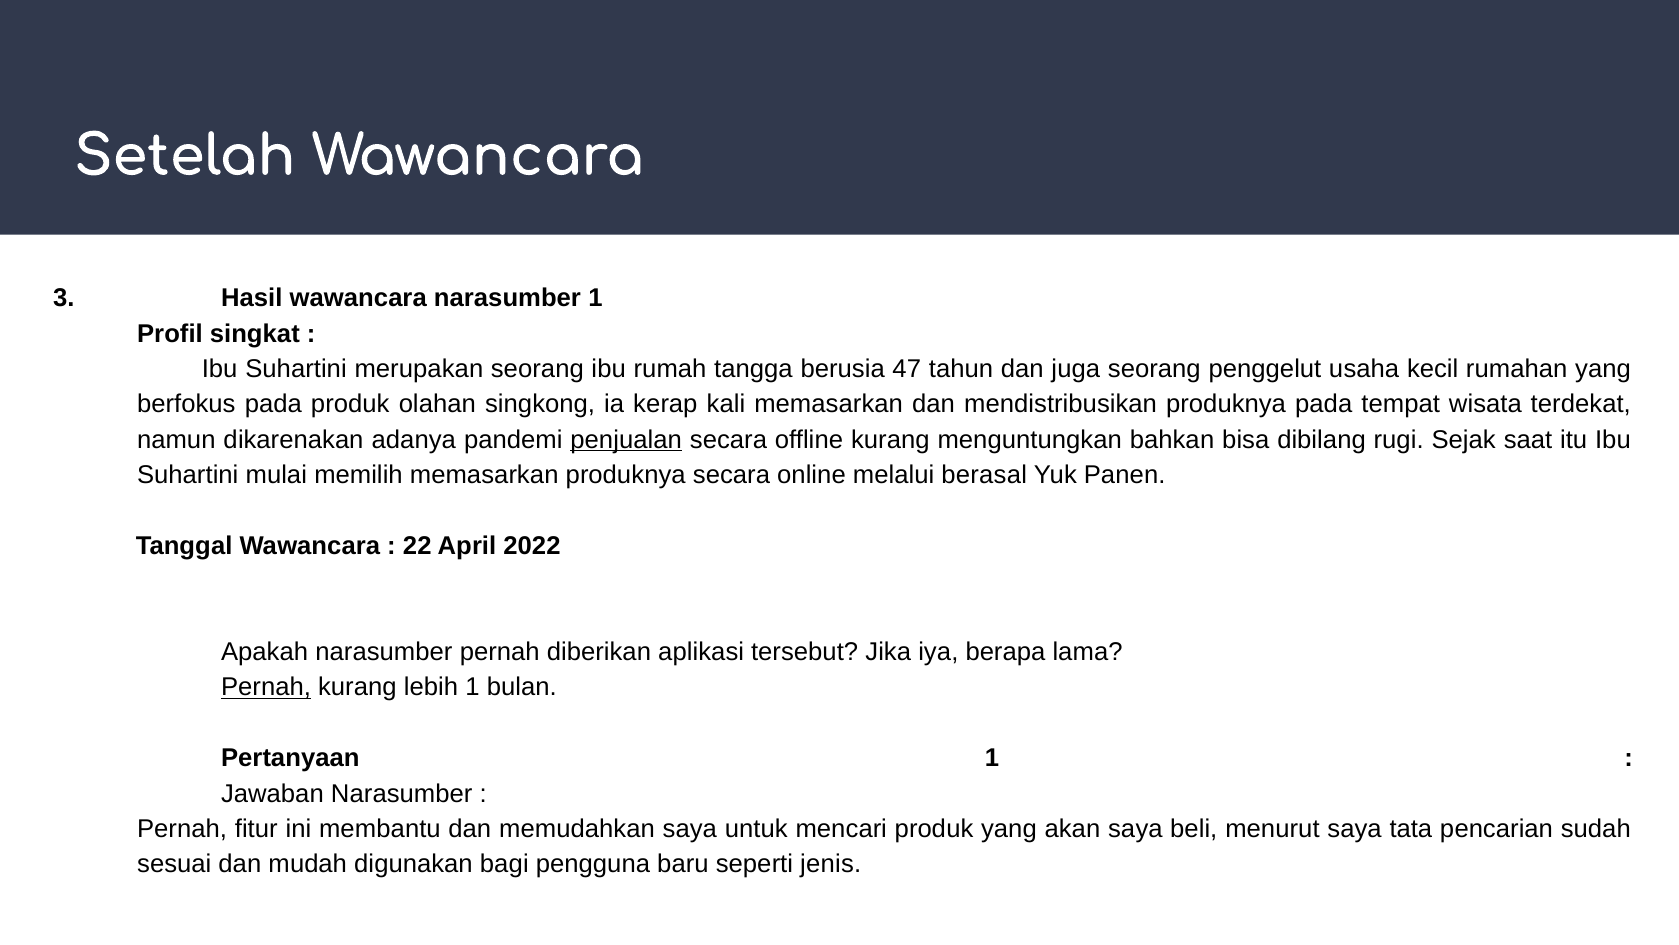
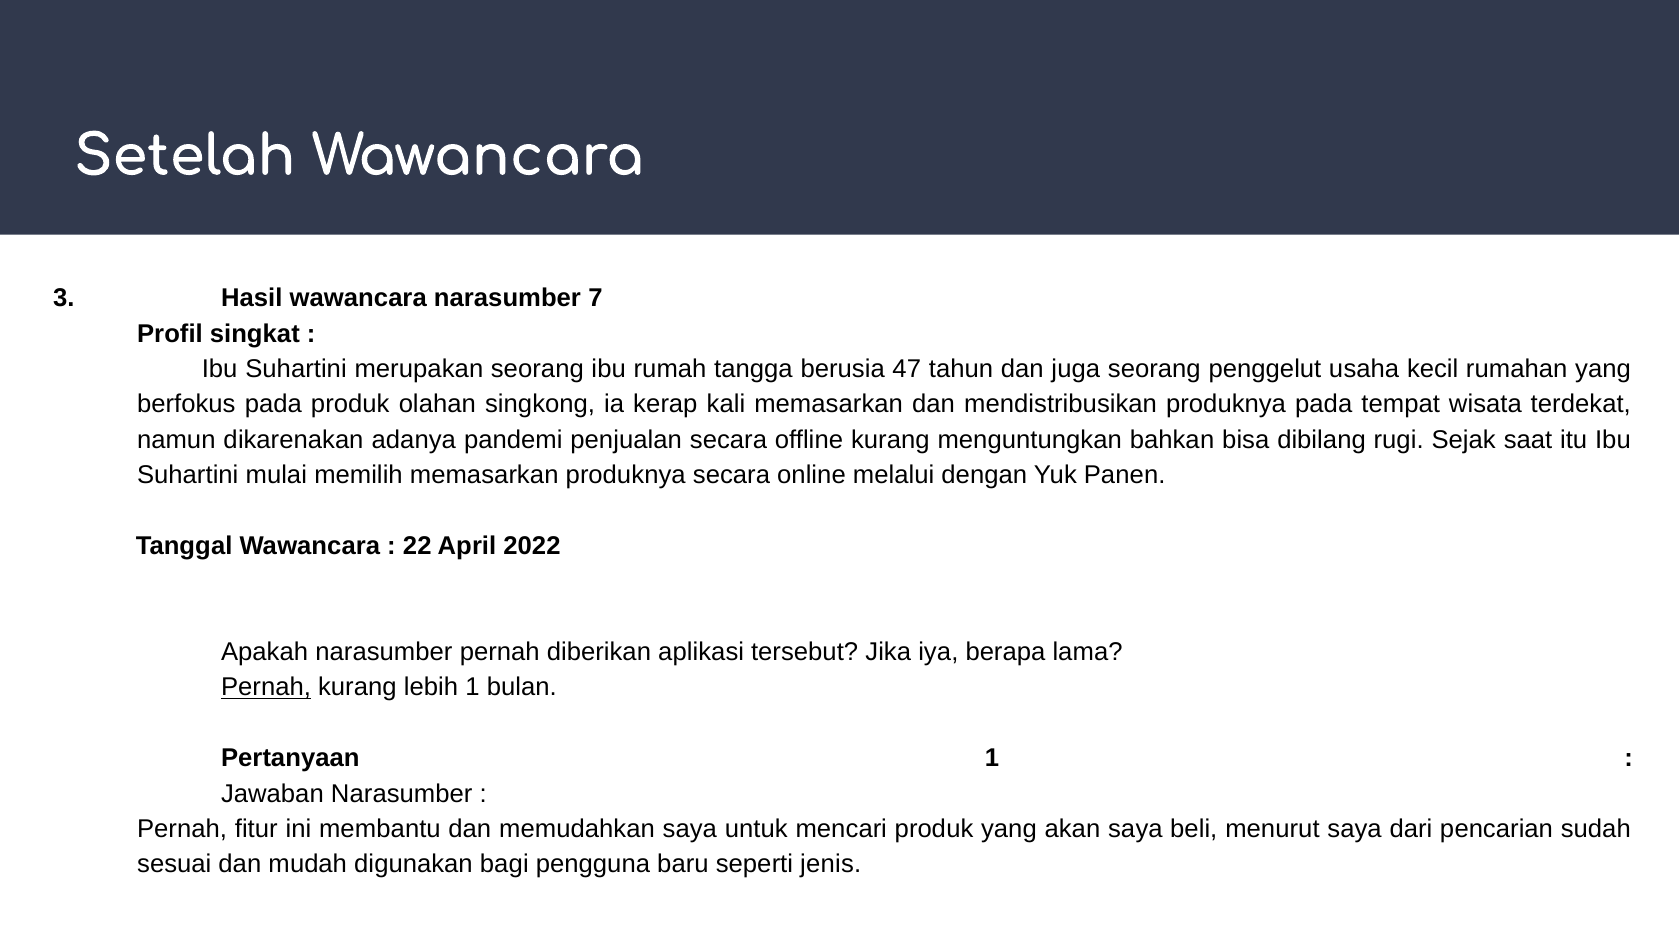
narasumber 1: 1 -> 7
penjualan underline: present -> none
berasal: berasal -> dengan
tata: tata -> dari
